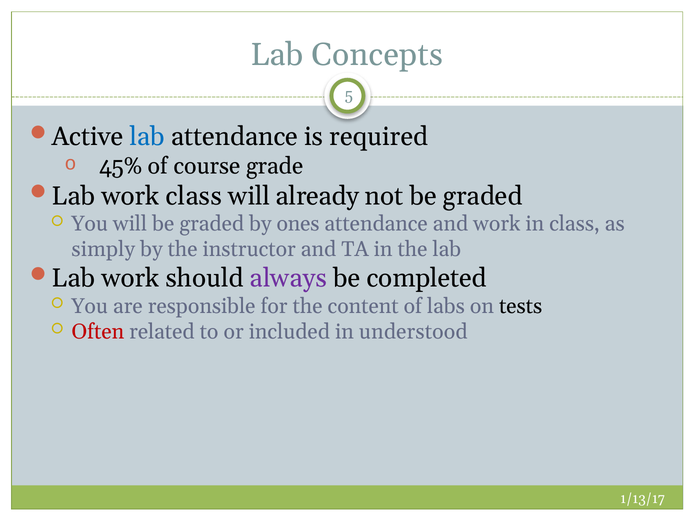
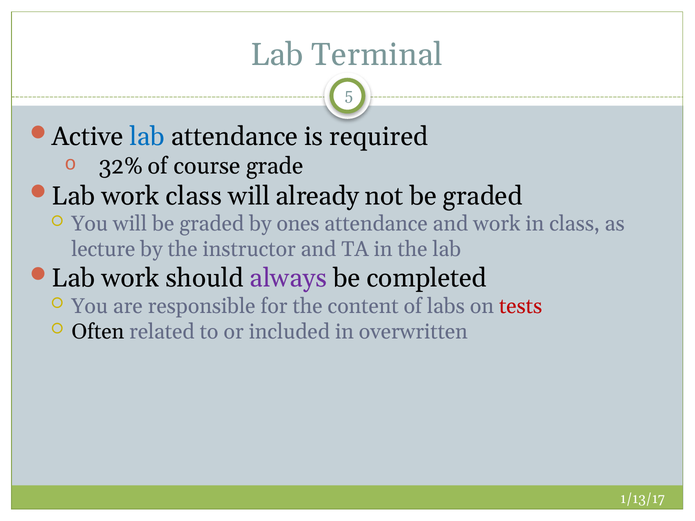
Concepts: Concepts -> Terminal
45%: 45% -> 32%
simply: simply -> lecture
tests colour: black -> red
Often colour: red -> black
understood: understood -> overwritten
